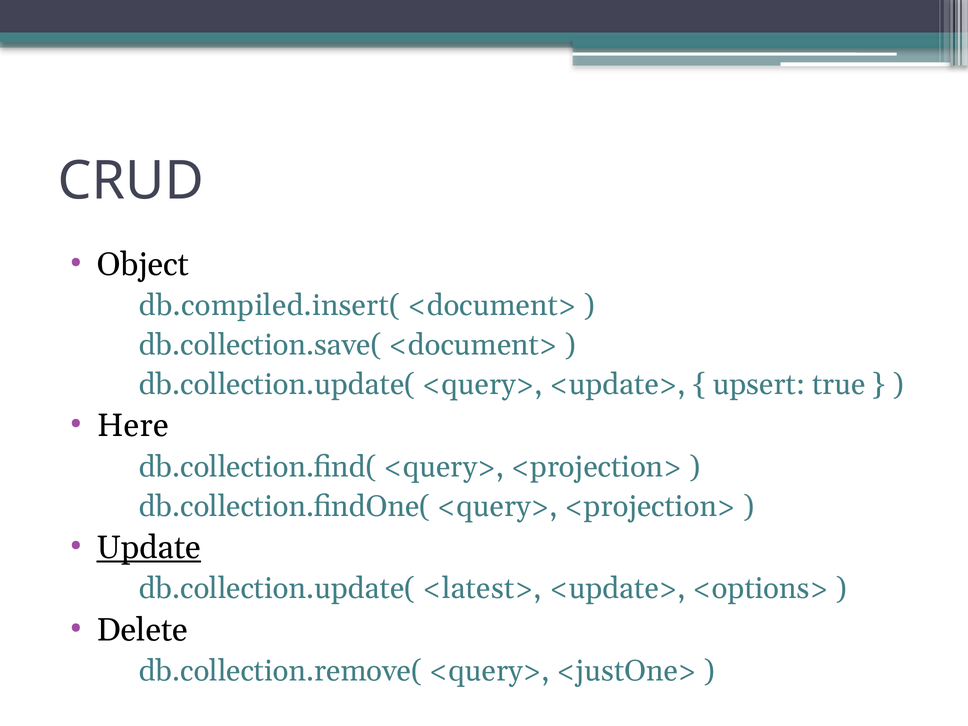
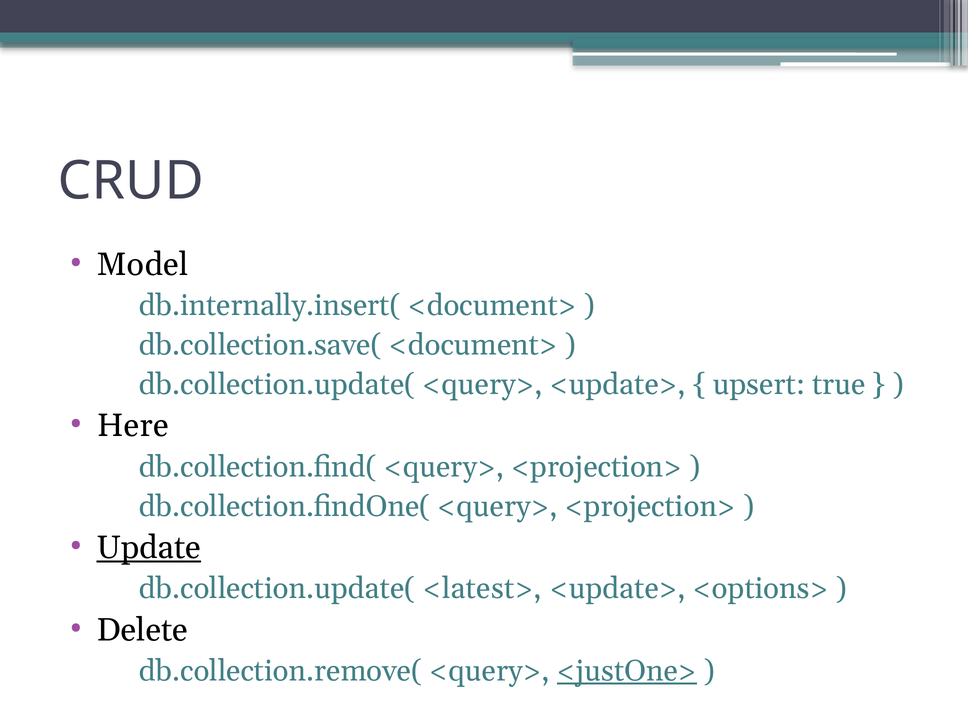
Object: Object -> Model
db.compiled.insert(: db.compiled.insert( -> db.internally.insert(
<justOne> underline: none -> present
